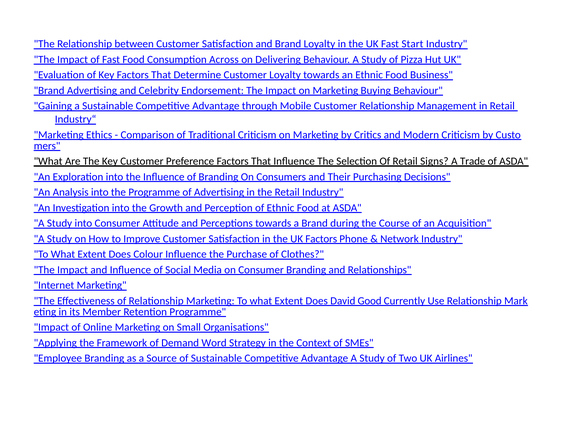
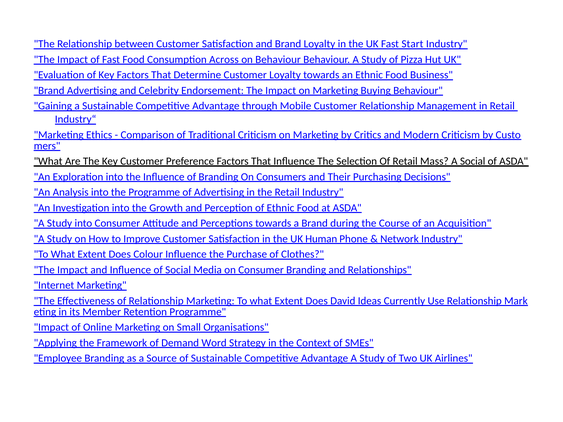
on Delivering: Delivering -> Behaviour
Signs: Signs -> Mass
A Trade: Trade -> Social
UK Factors: Factors -> Human
Good: Good -> Ideas
